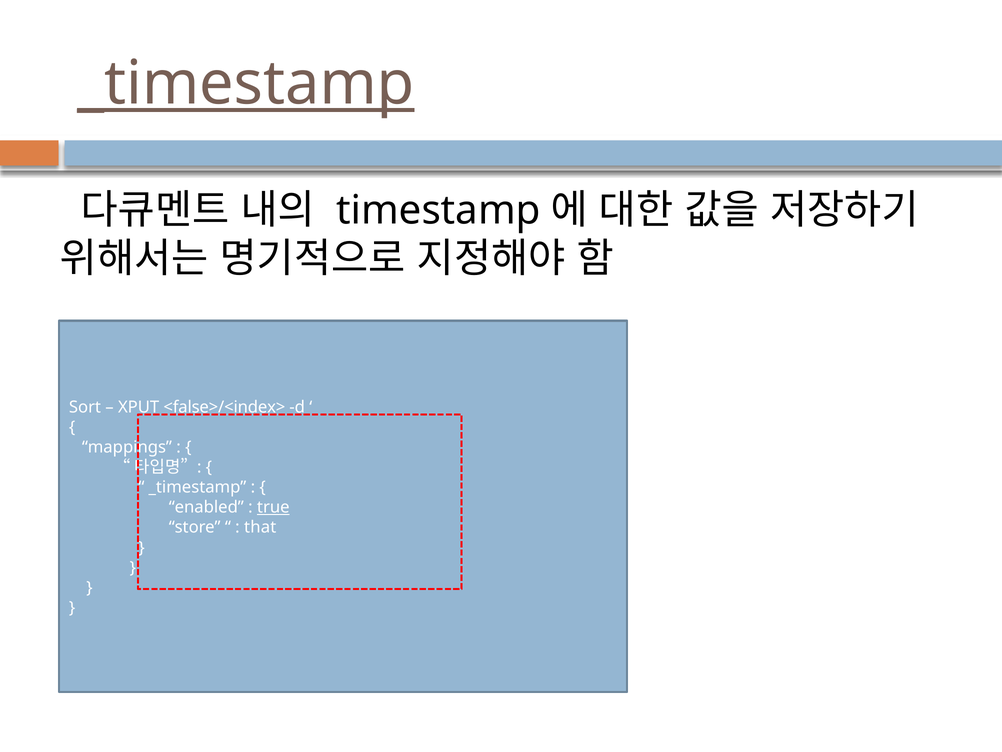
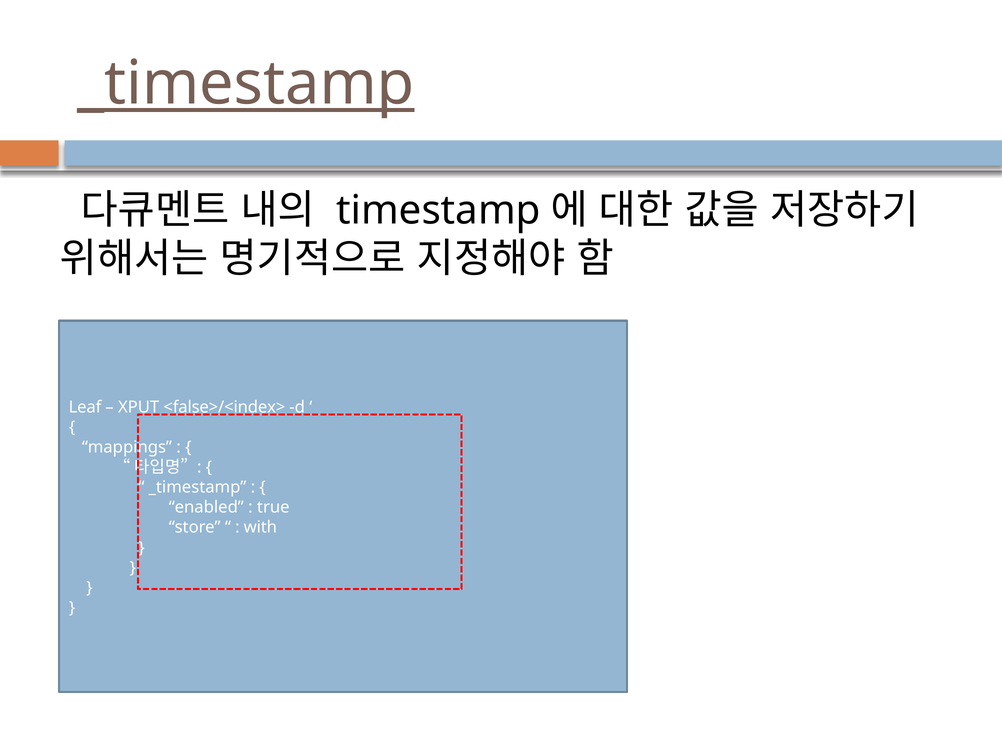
Sort: Sort -> Leaf
true underline: present -> none
that: that -> with
